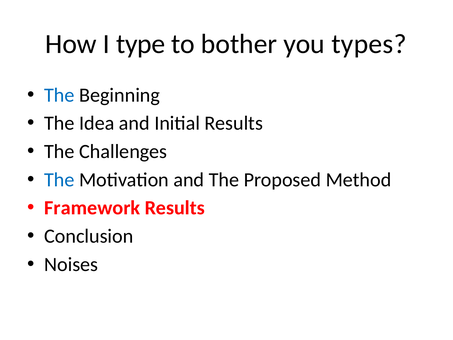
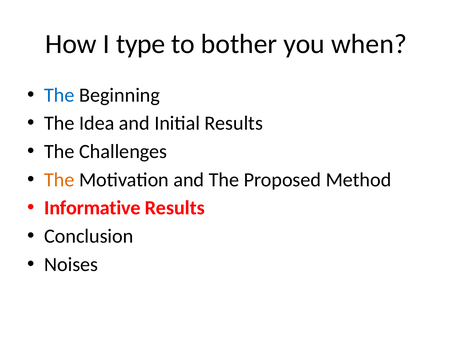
types: types -> when
The at (59, 180) colour: blue -> orange
Framework: Framework -> Informative
